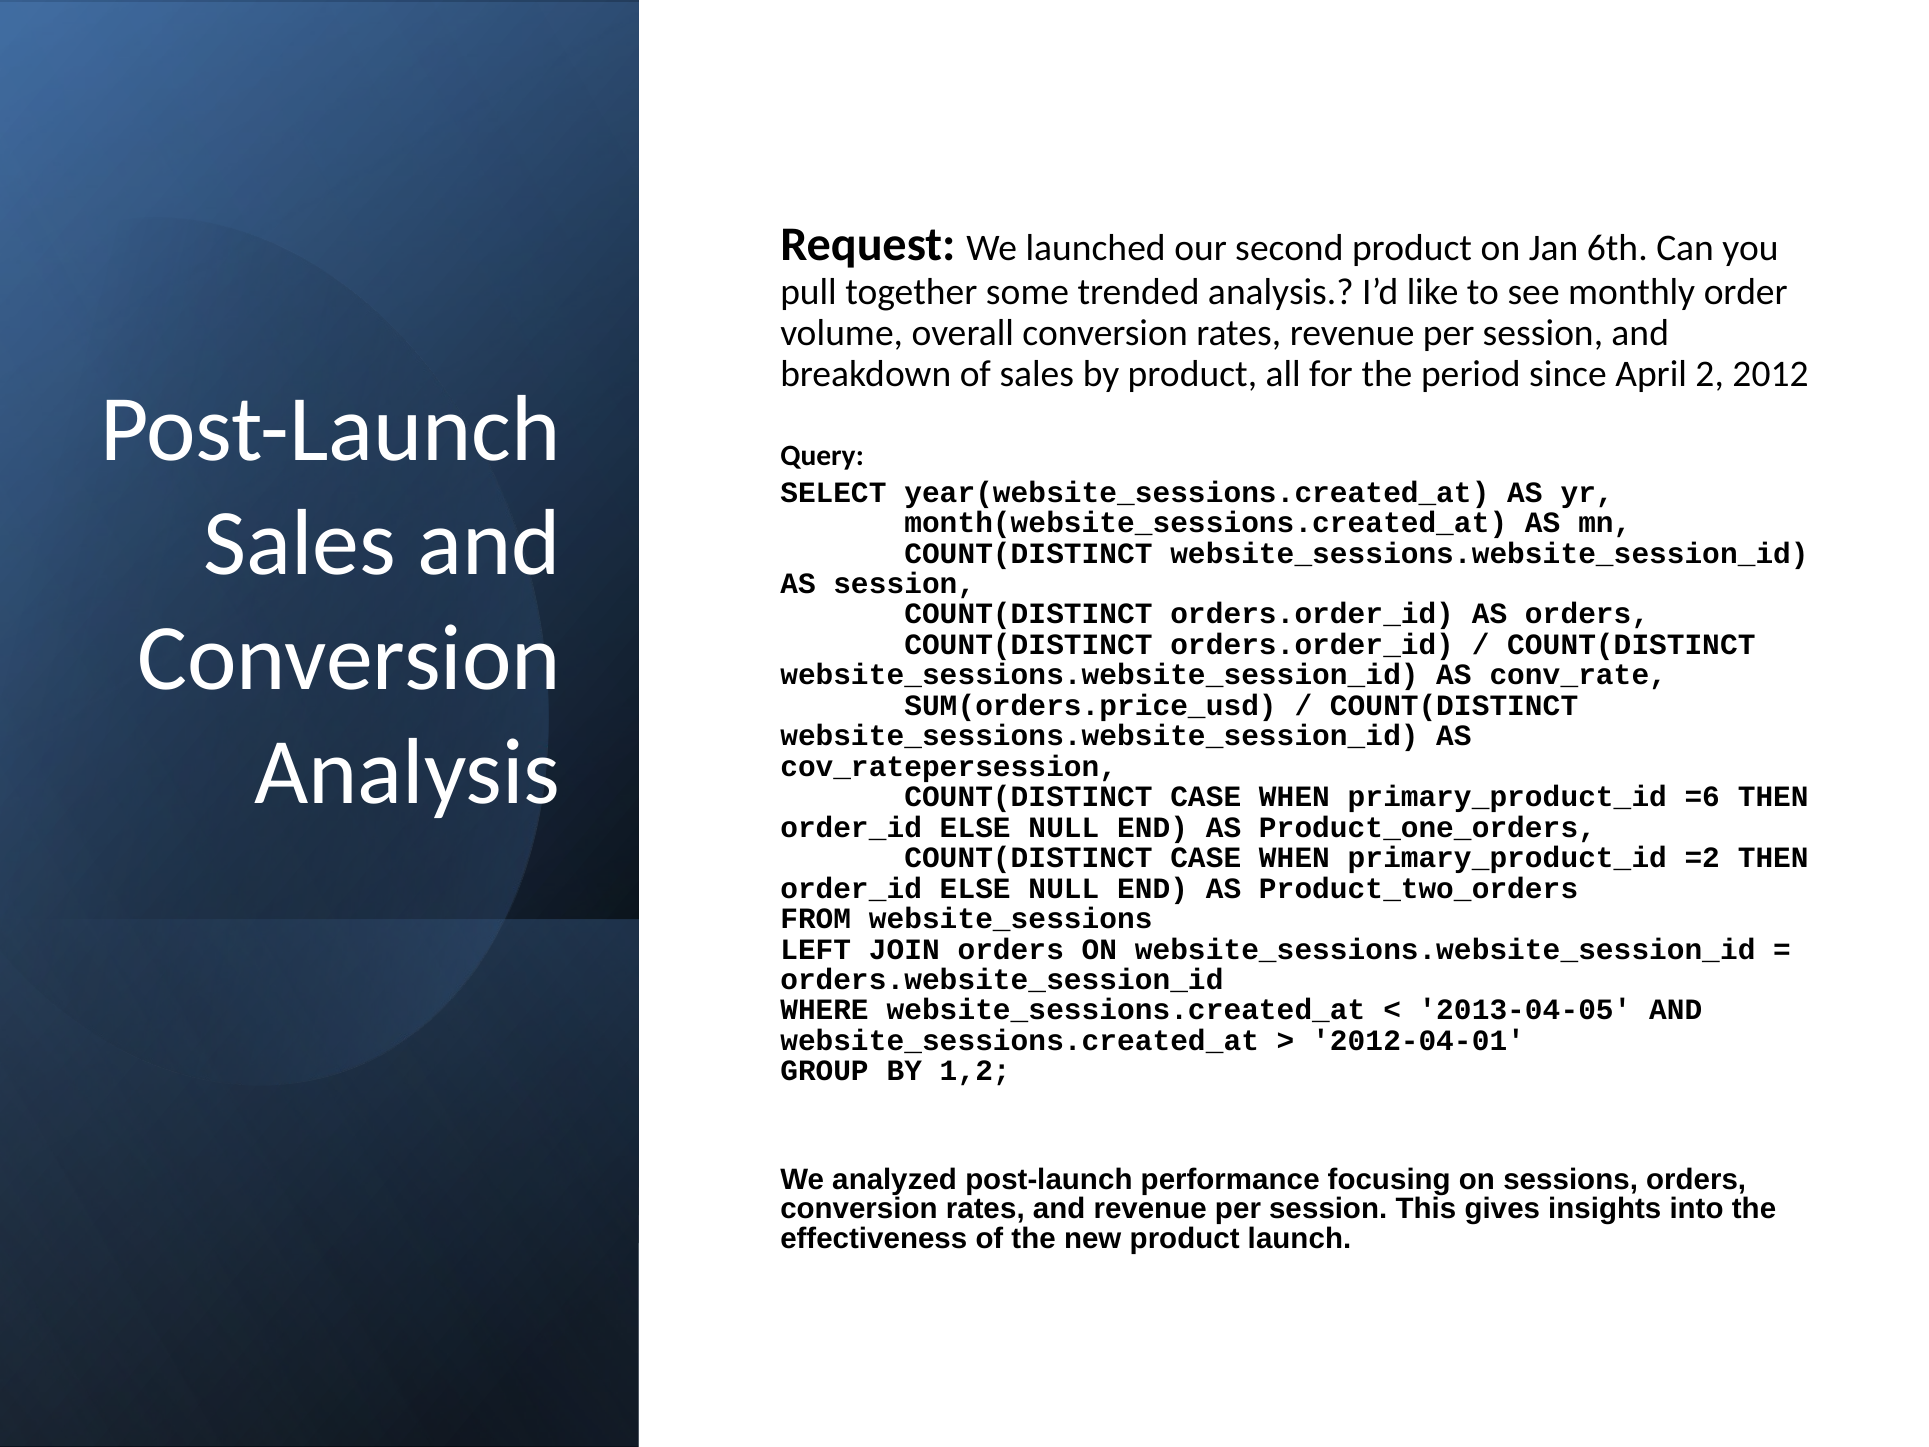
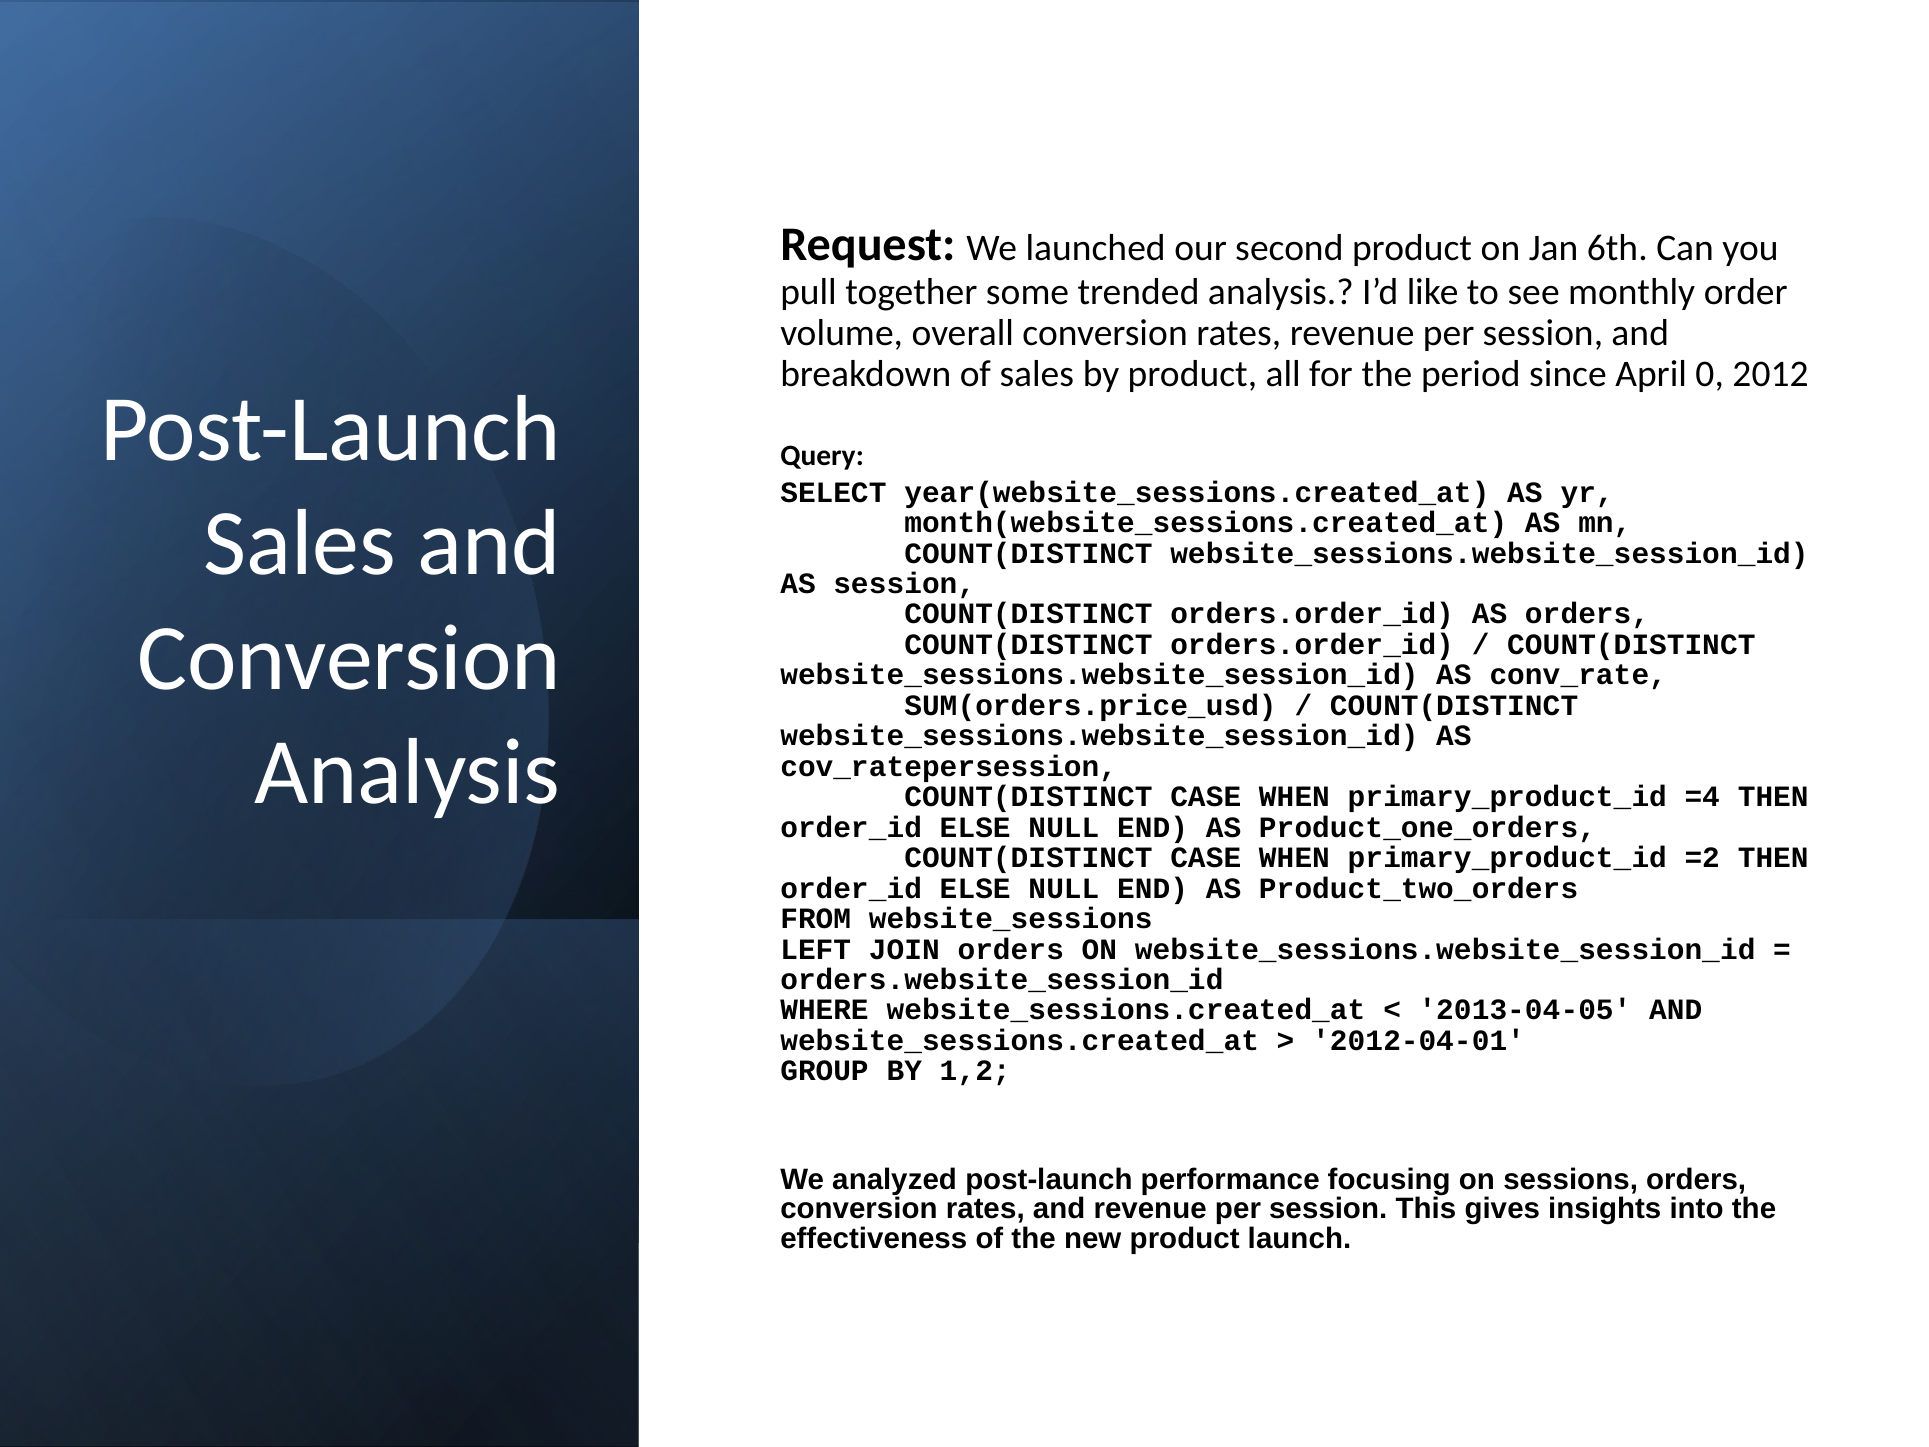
2: 2 -> 0
=6: =6 -> =4
